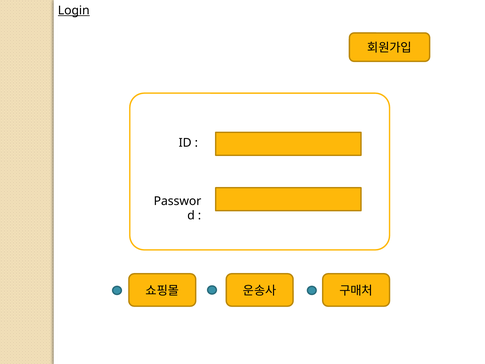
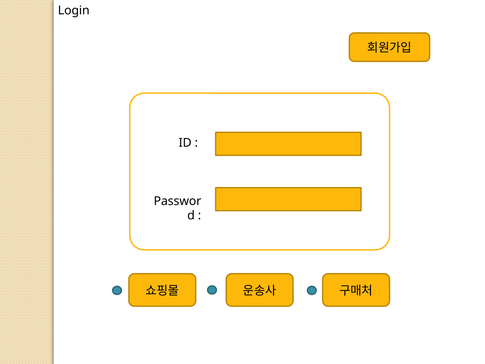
Login underline: present -> none
